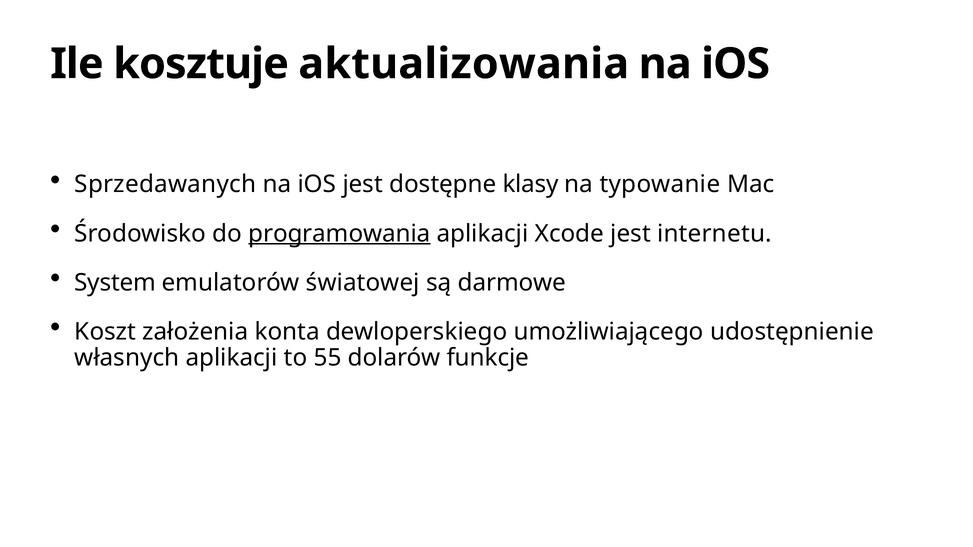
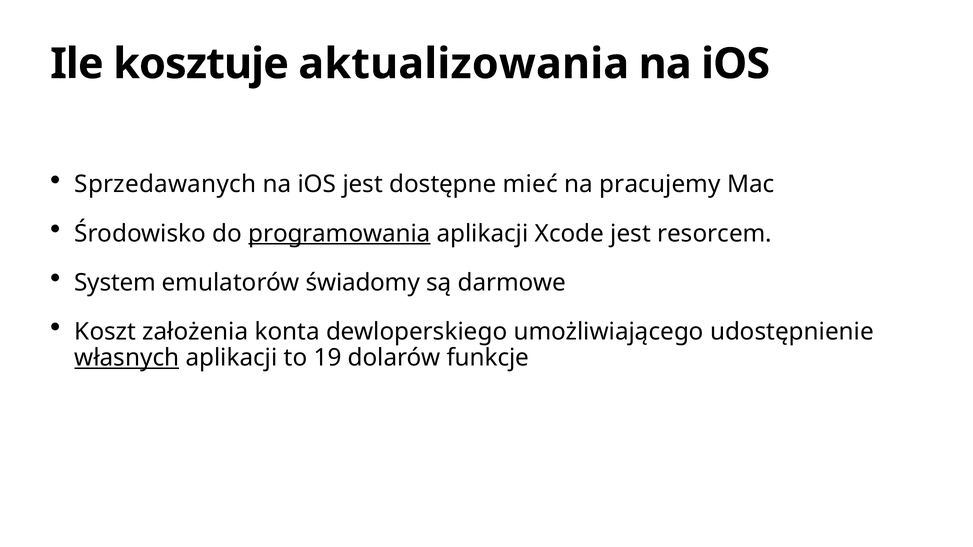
klasy: klasy -> mieć
typowanie: typowanie -> pracujemy
internetu: internetu -> resorcem
światowej: światowej -> świadomy
własnych underline: none -> present
55: 55 -> 19
